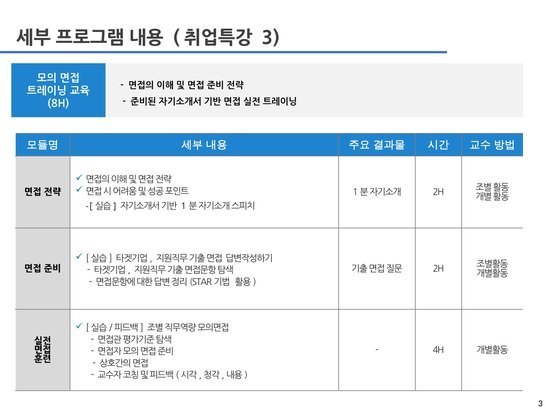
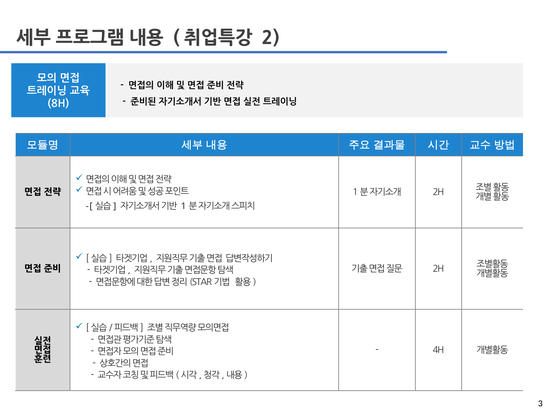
3 at (271, 38): 3 -> 2
